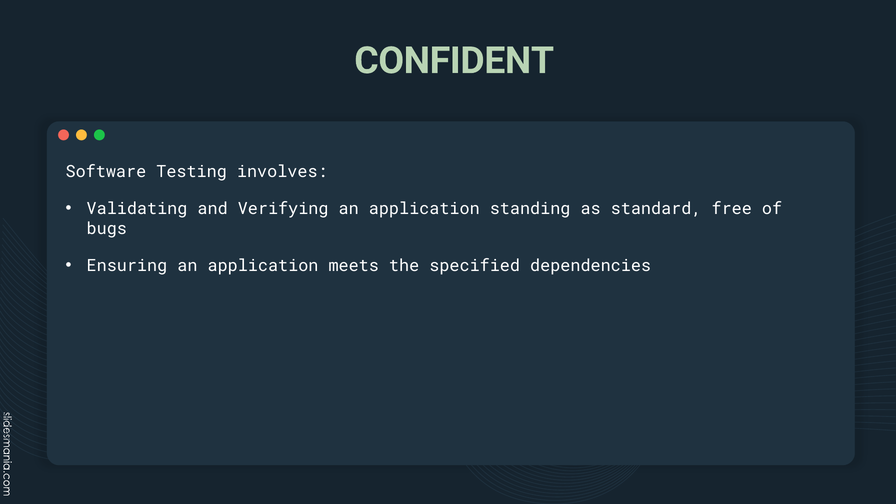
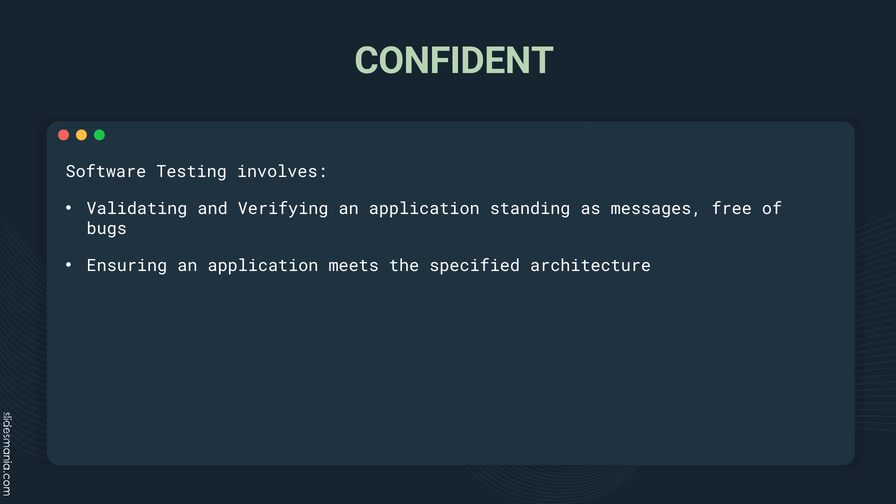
standard: standard -> messages
dependencies: dependencies -> architecture
